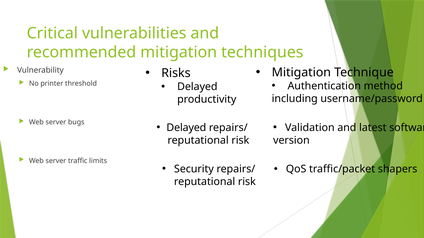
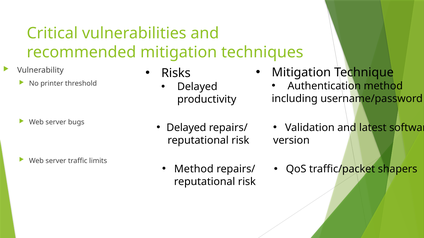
Security at (194, 169): Security -> Method
